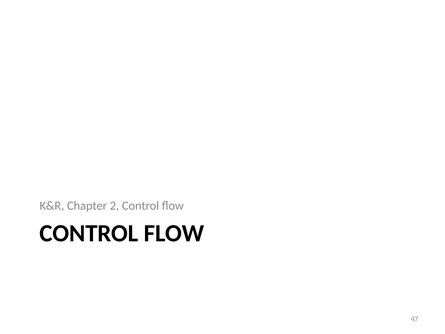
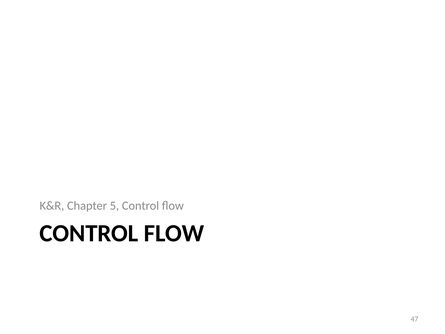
2: 2 -> 5
